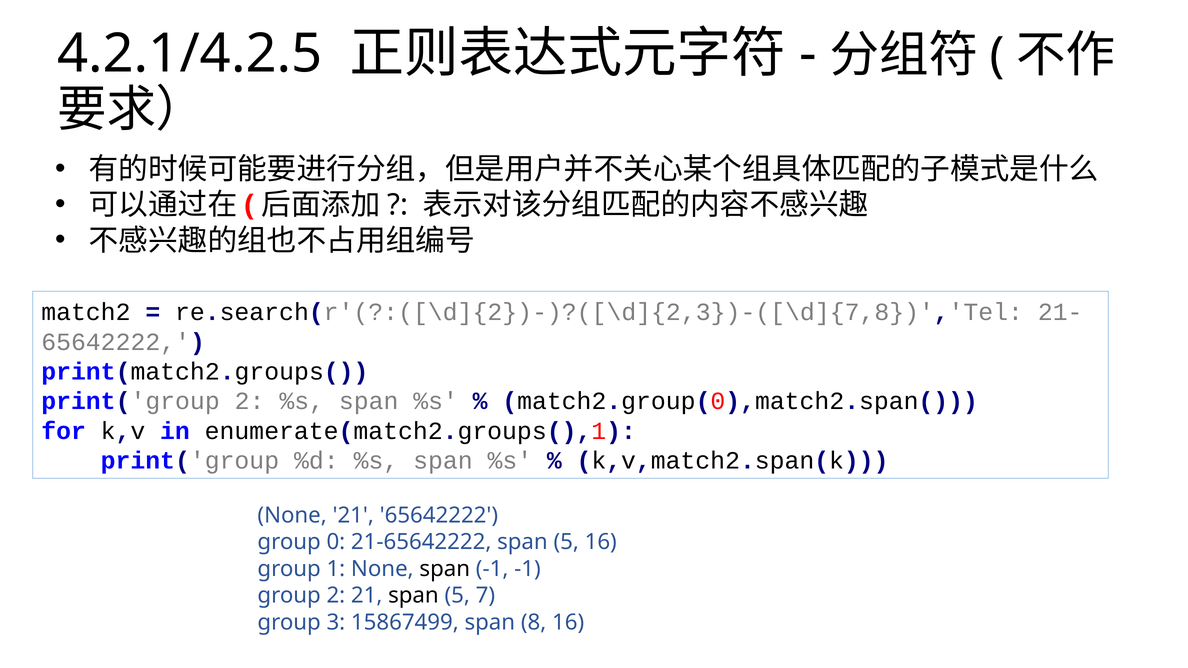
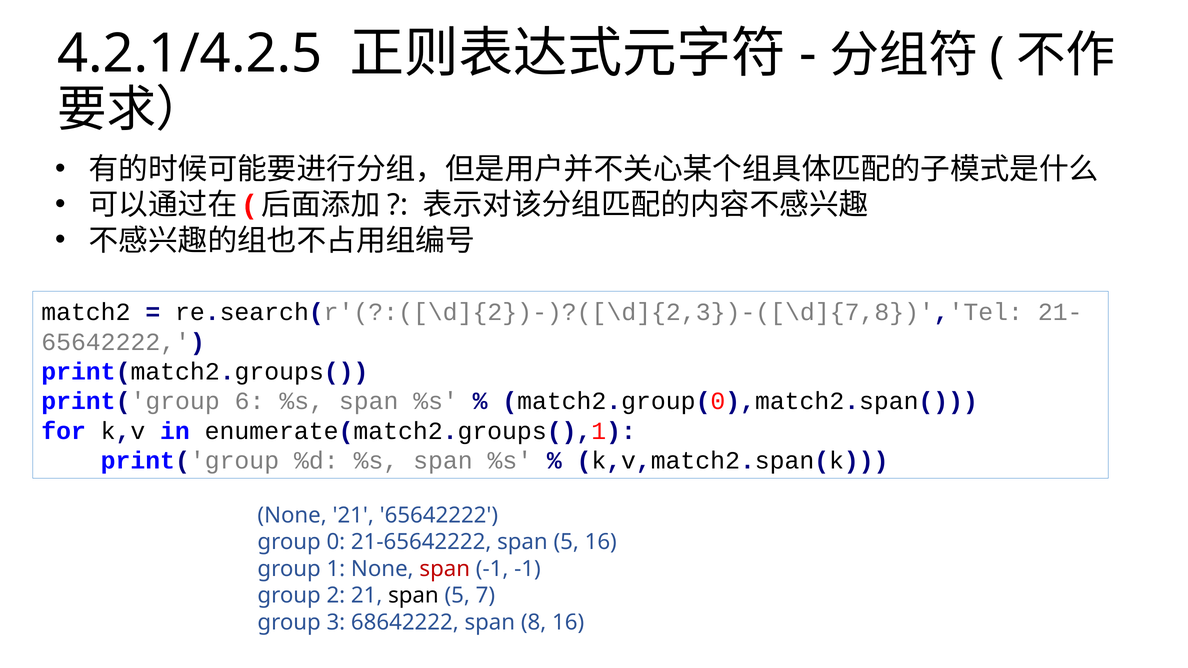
print('group 2: 2 -> 6
span at (445, 569) colour: black -> red
15867499: 15867499 -> 68642222
